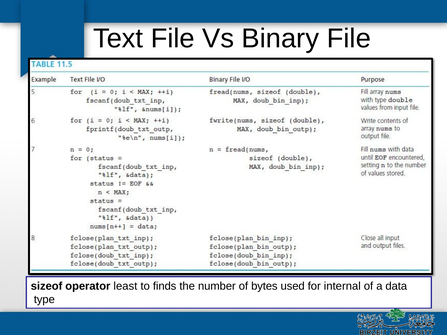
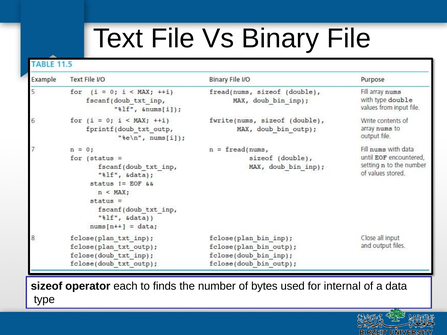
least: least -> each
